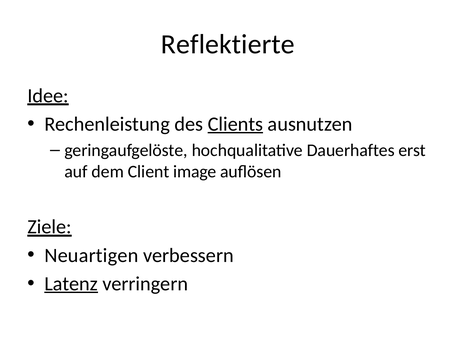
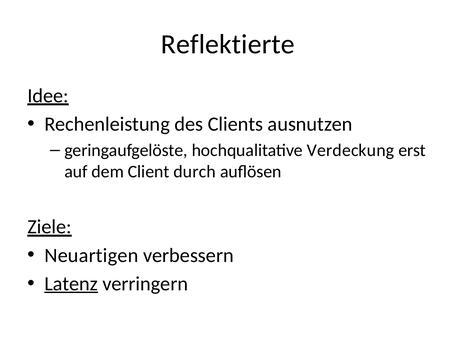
Clients underline: present -> none
Dauerhaftes: Dauerhaftes -> Verdeckung
image: image -> durch
